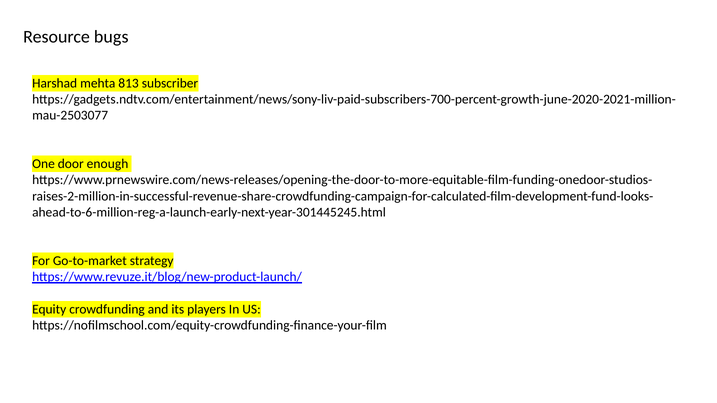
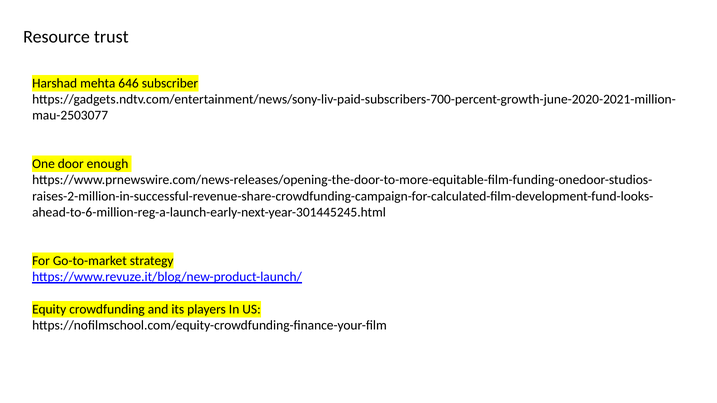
bugs: bugs -> trust
813: 813 -> 646
